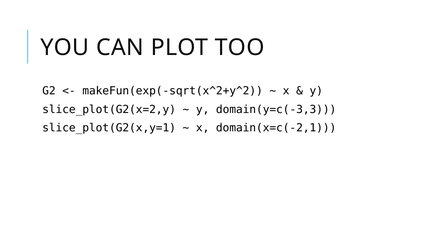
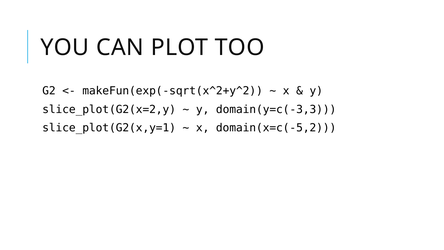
domain(x=c(-2,1: domain(x=c(-2,1 -> domain(x=c(-5,2
